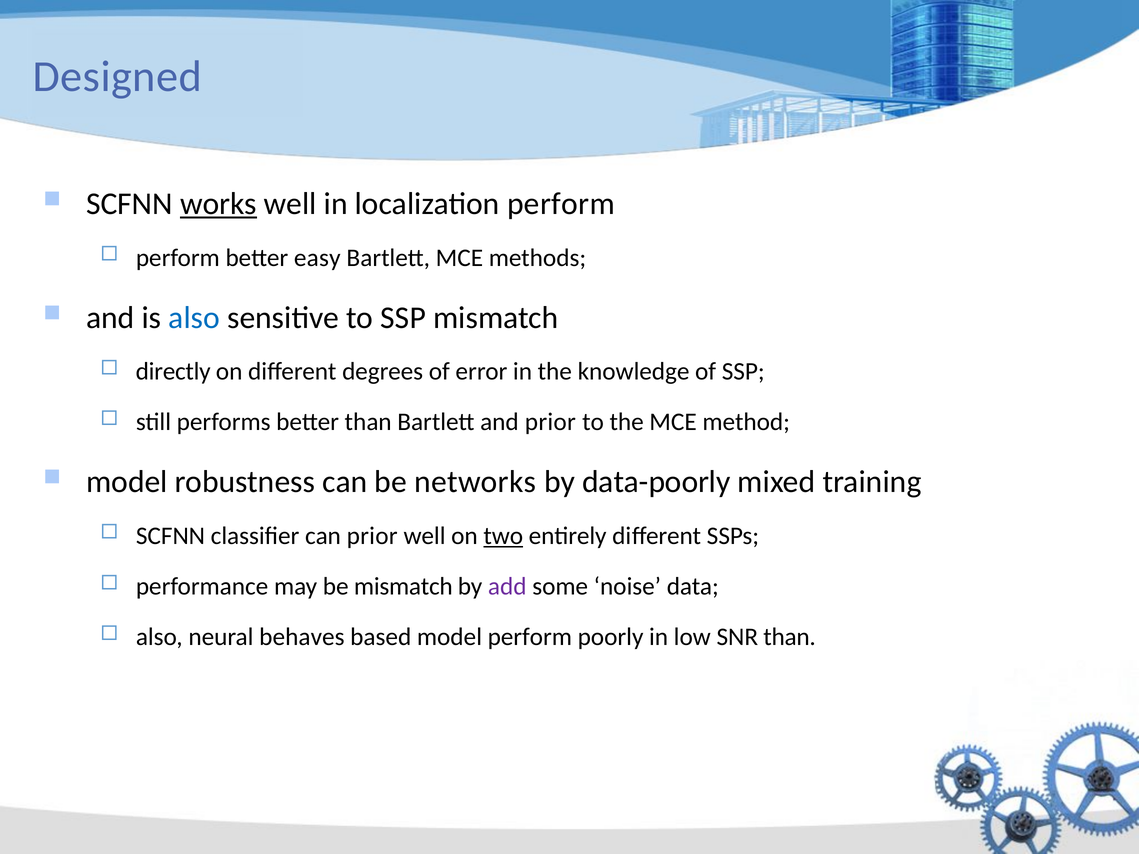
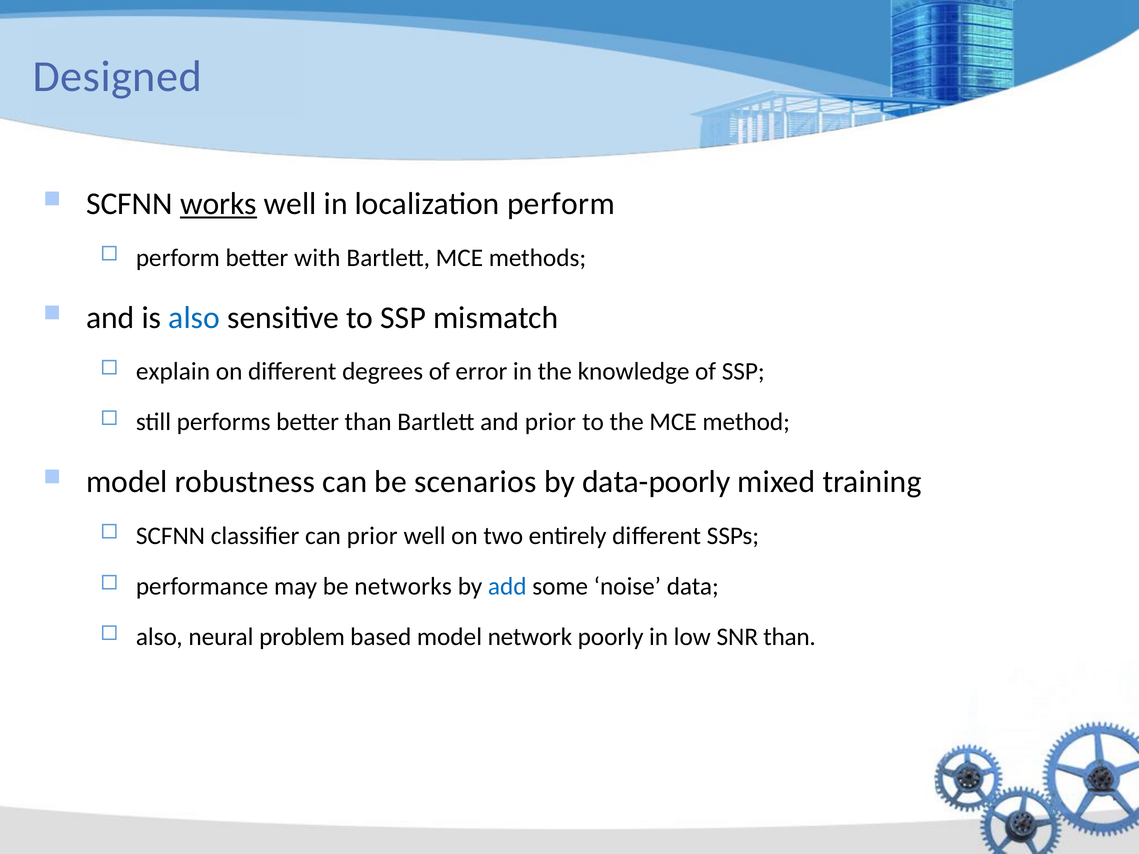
easy: easy -> with
directly: directly -> explain
networks: networks -> scenarios
two underline: present -> none
be mismatch: mismatch -> networks
add colour: purple -> blue
behaves: behaves -> problem
model perform: perform -> network
